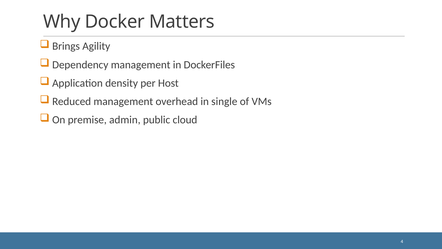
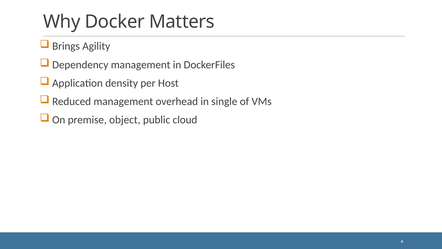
admin: admin -> object
